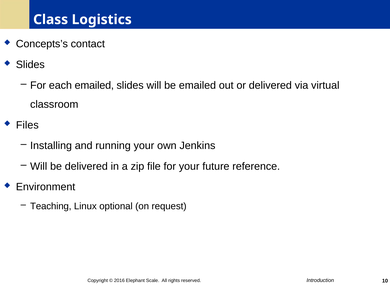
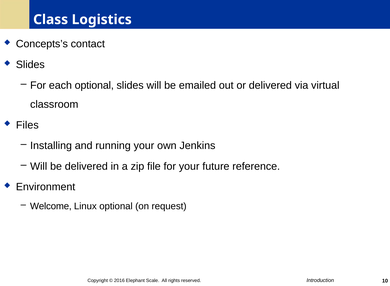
each emailed: emailed -> optional
Teaching: Teaching -> Welcome
